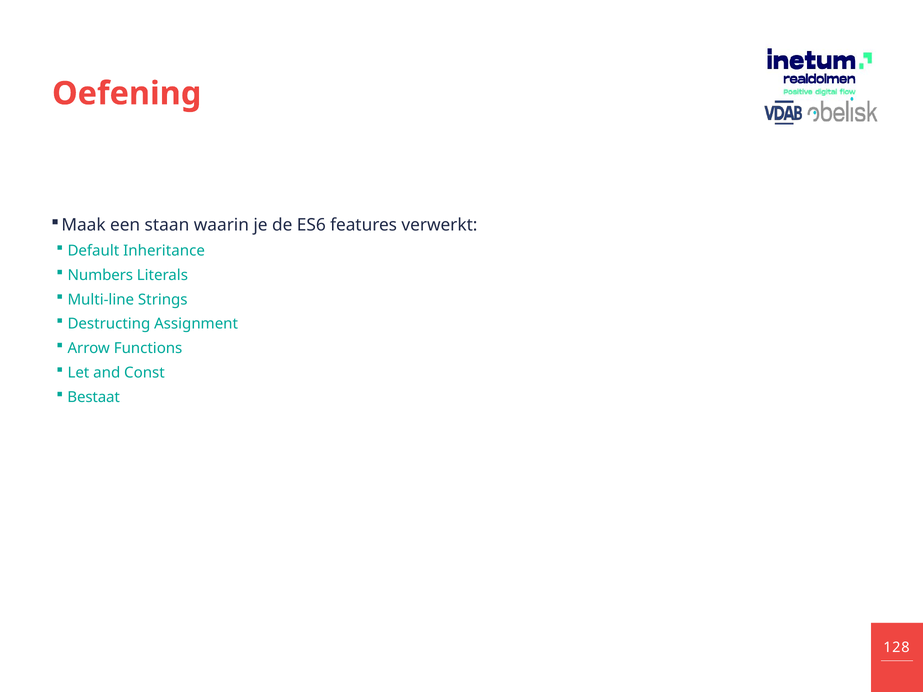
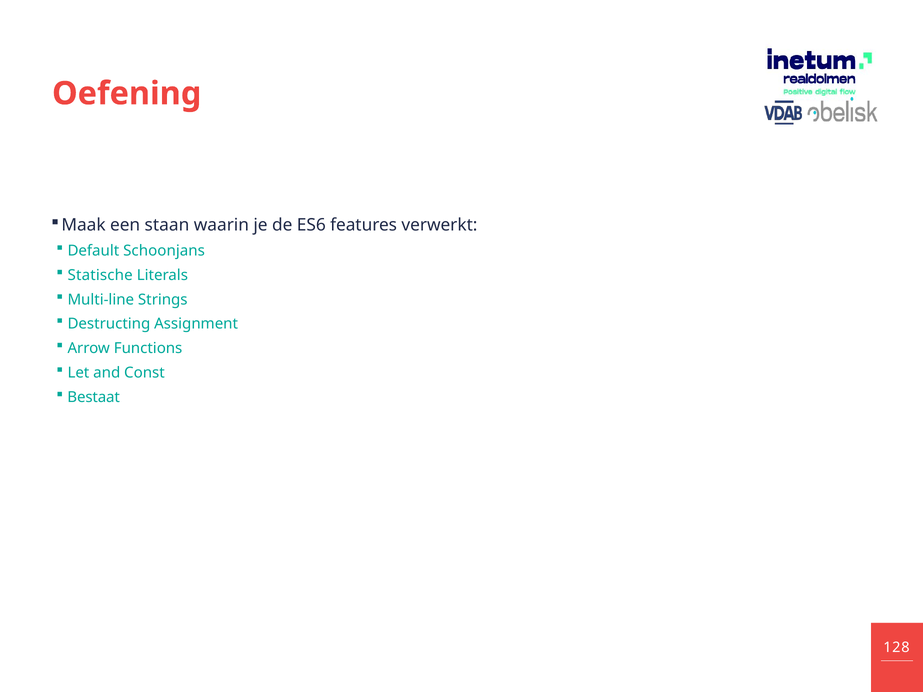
Inheritance: Inheritance -> Schoonjans
Numbers: Numbers -> Statische
